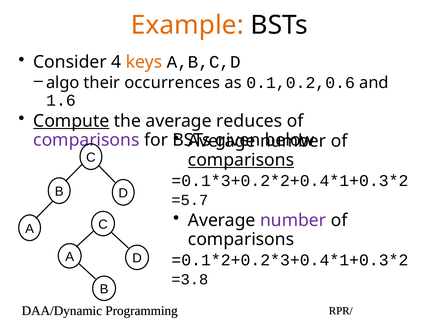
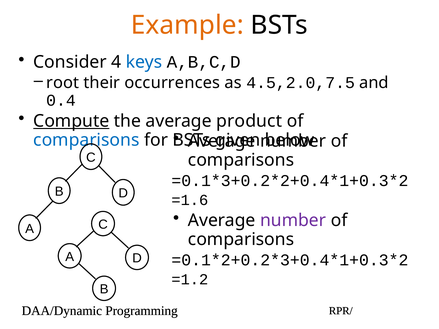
keys colour: orange -> blue
algo: algo -> root
0.1,0.2,0.6: 0.1,0.2,0.6 -> 4.5,2.0,7.5
1.6: 1.6 -> 0.4
reduces: reduces -> product
comparisons at (86, 140) colour: purple -> blue
comparisons at (241, 160) underline: present -> none
=5.7: =5.7 -> =1.6
=3.8: =3.8 -> =1.2
